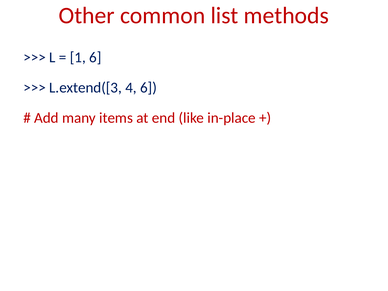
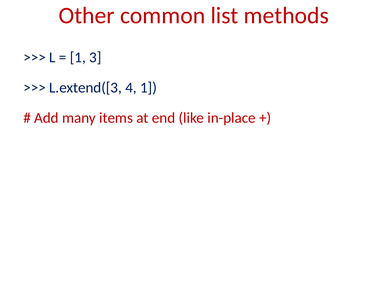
1 6: 6 -> 3
4 6: 6 -> 1
